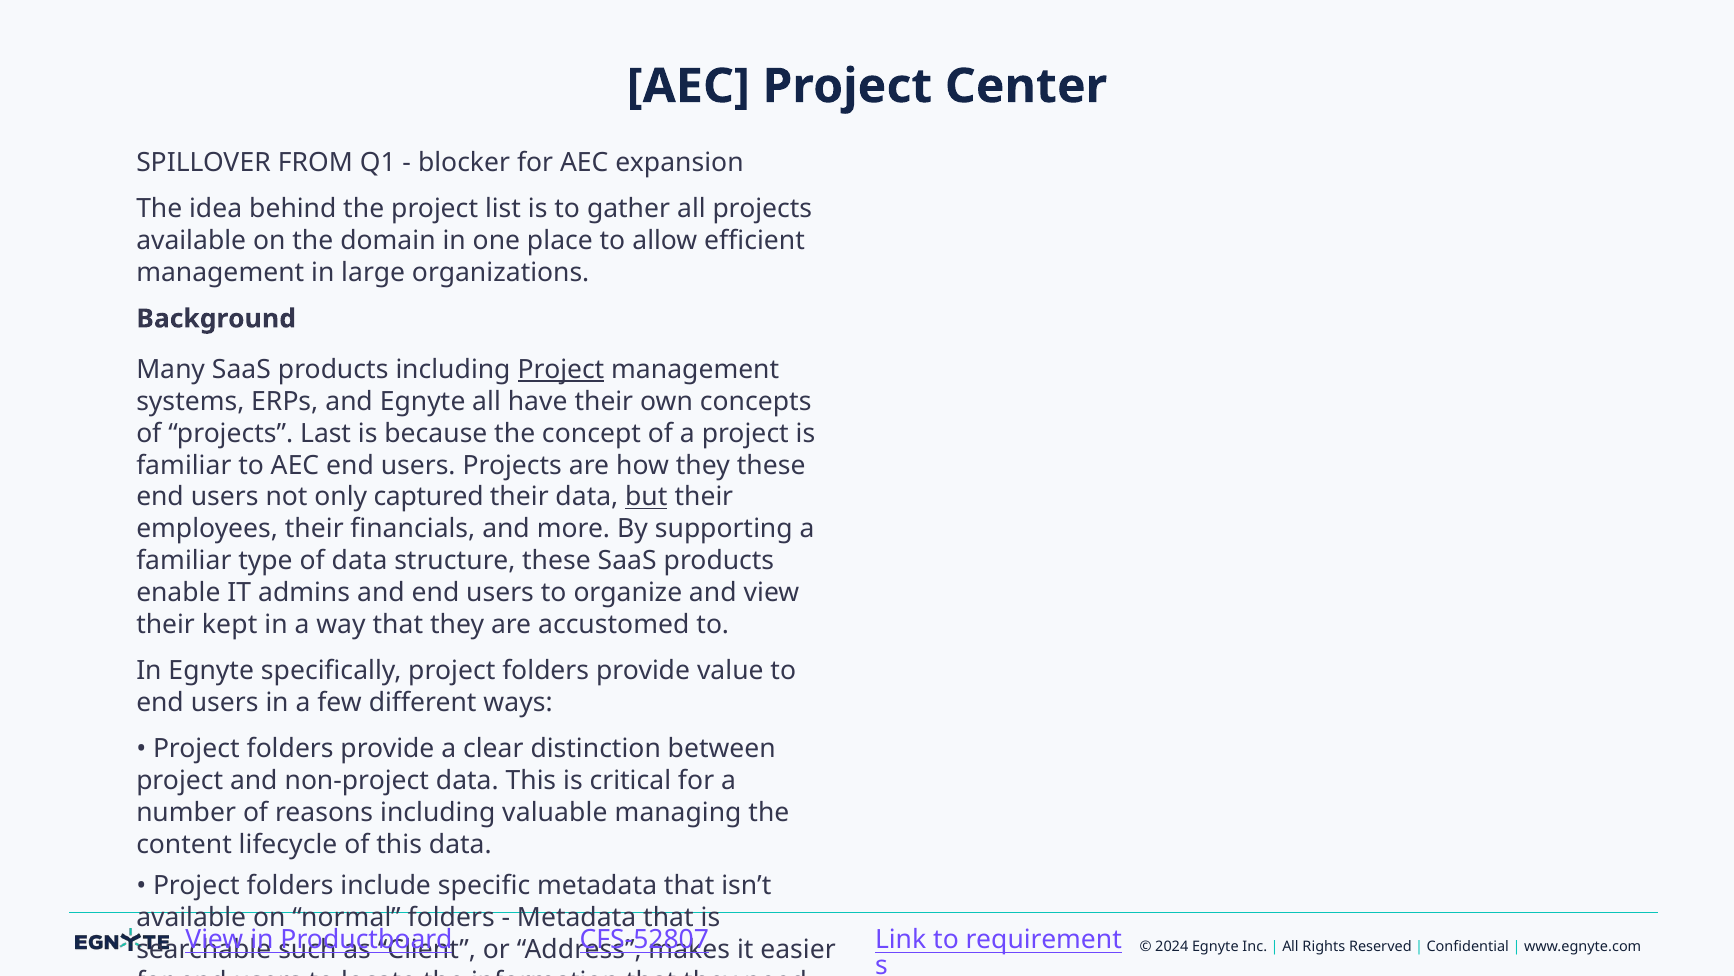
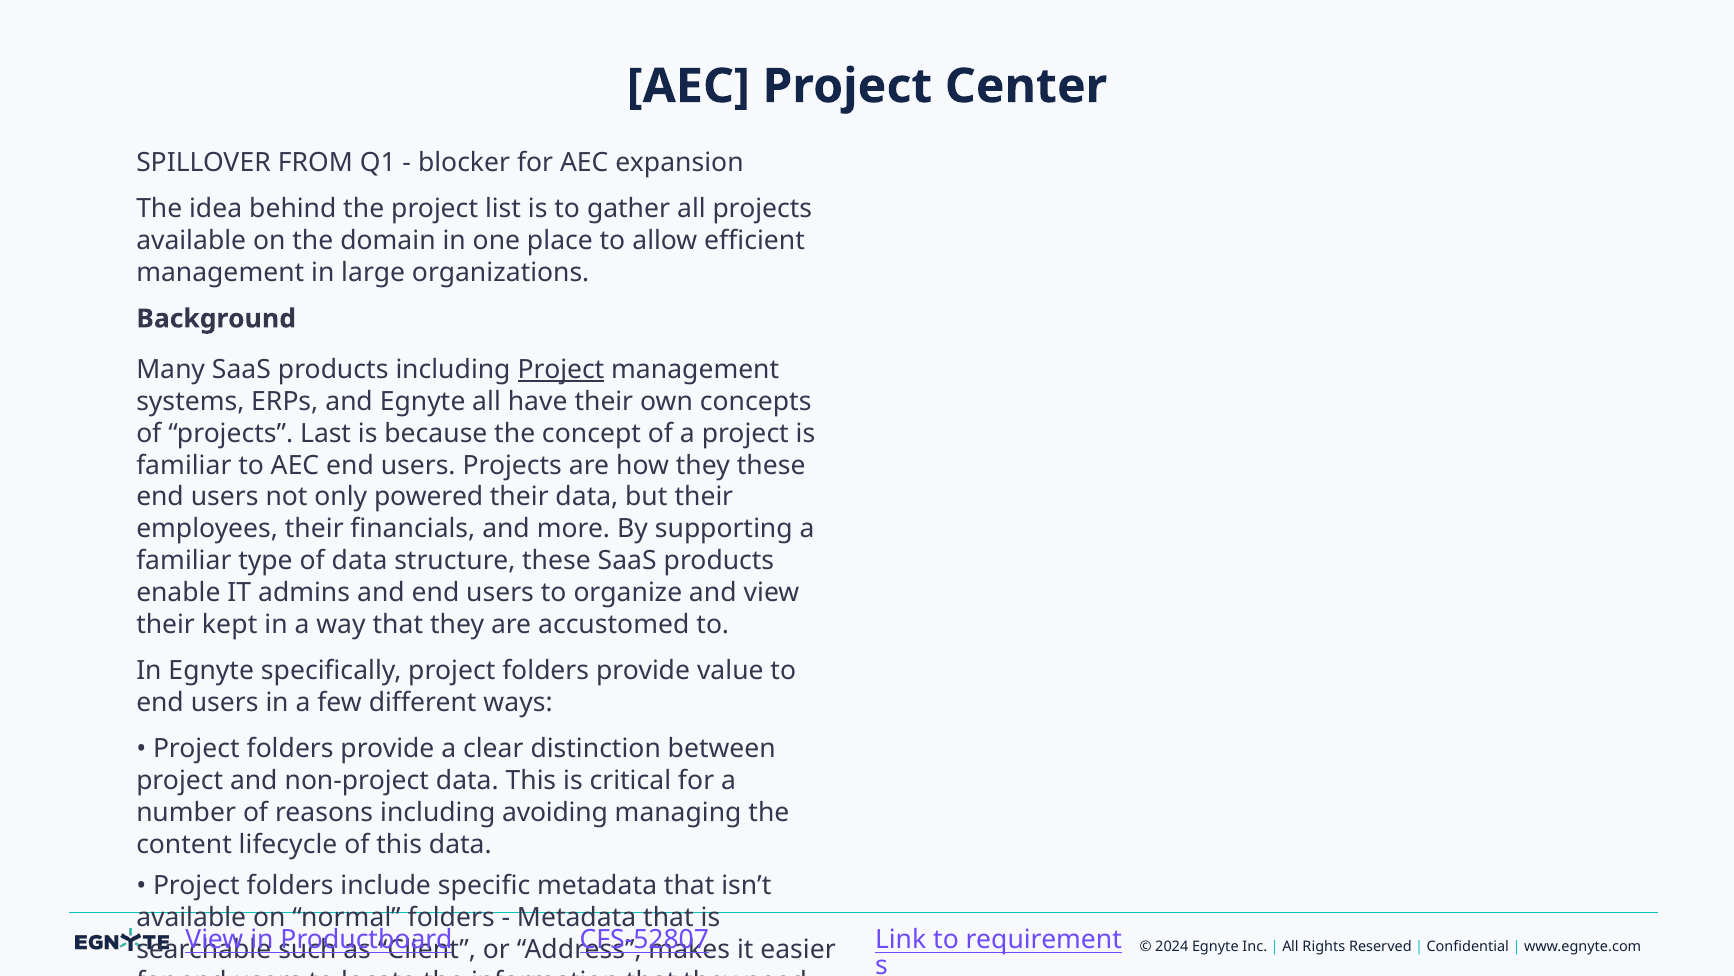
captured: captured -> powered
but at (646, 497) underline: present -> none
valuable: valuable -> avoiding
